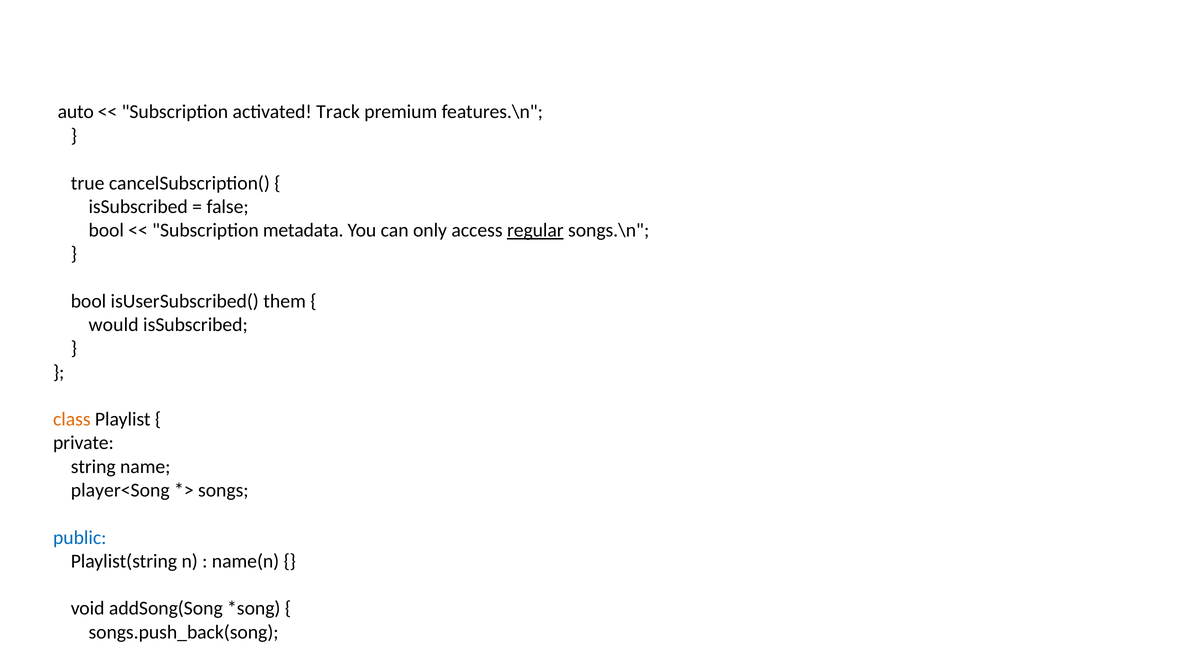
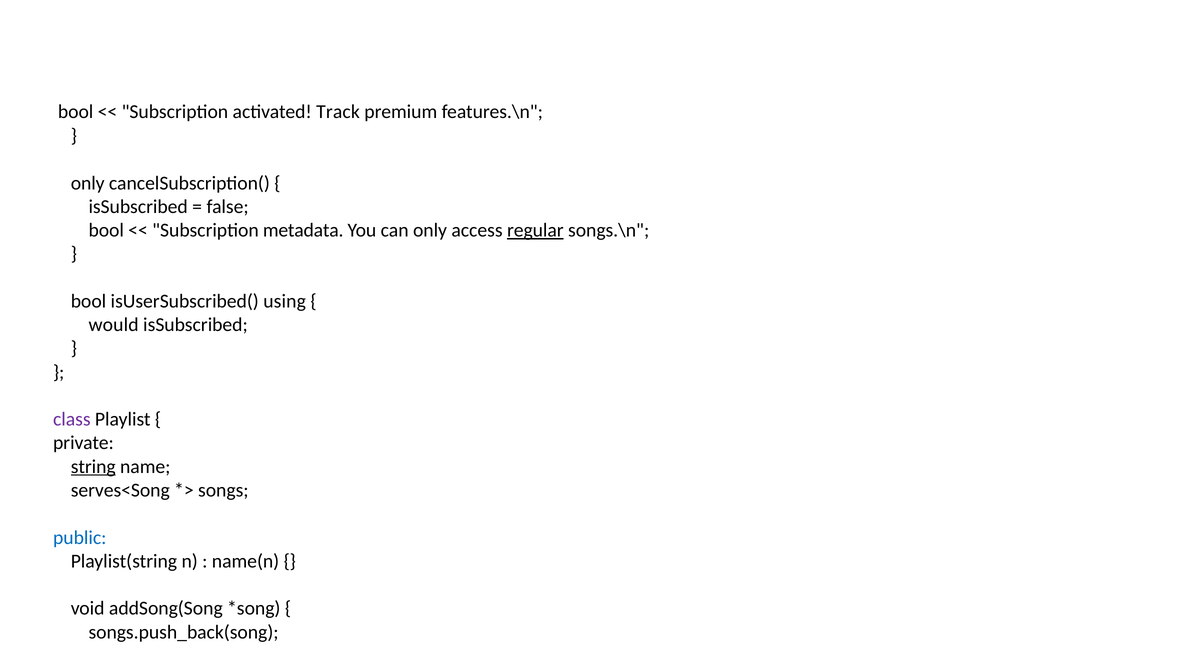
auto at (76, 112): auto -> bool
true at (88, 183): true -> only
them: them -> using
class colour: orange -> purple
string underline: none -> present
player<Song: player<Song -> serves<Song
